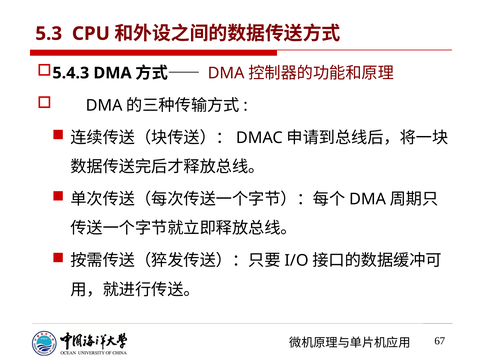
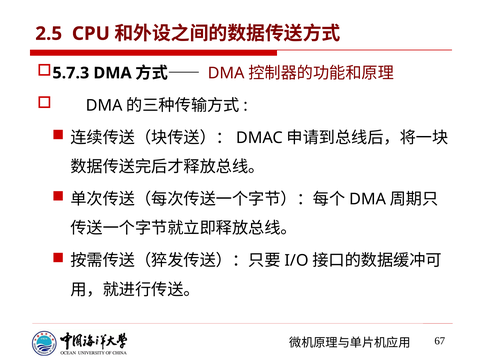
5.3: 5.3 -> 2.5
5.4.3: 5.4.3 -> 5.7.3
